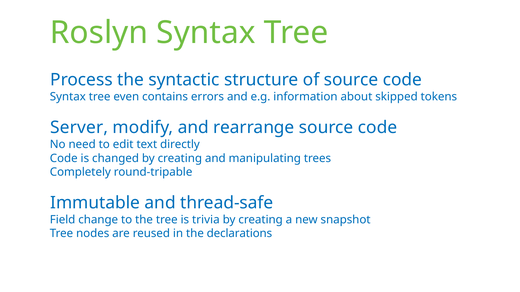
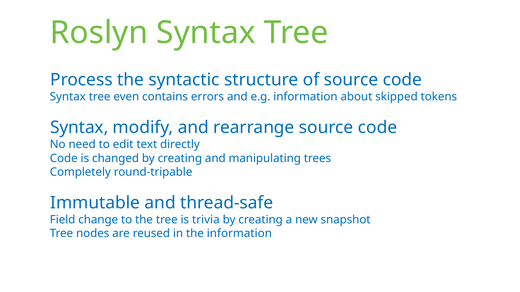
Server at (79, 128): Server -> Syntax
the declarations: declarations -> information
